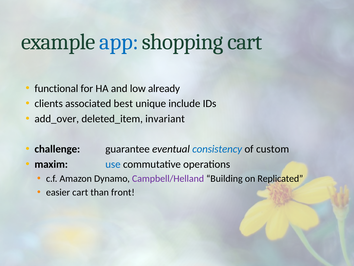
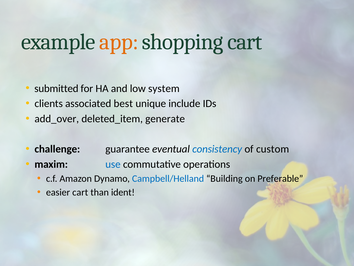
app colour: blue -> orange
functional: functional -> submitted
already: already -> system
invariant: invariant -> generate
Campbell/Helland colour: purple -> blue
Replicated: Replicated -> Preferable
front: front -> ident
